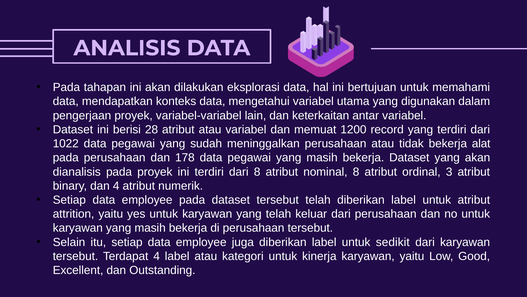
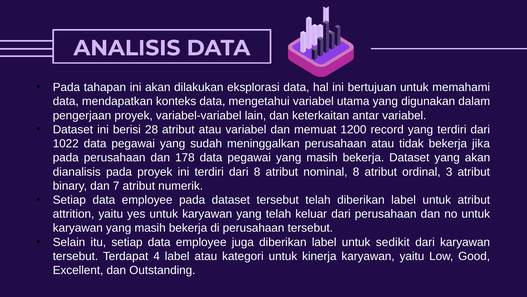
alat: alat -> jika
dan 4: 4 -> 7
